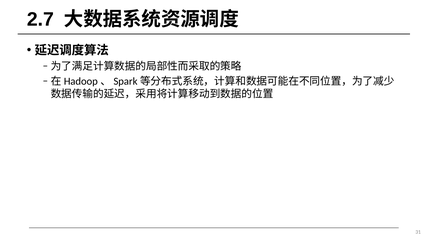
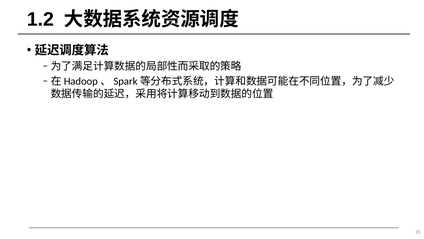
2.7: 2.7 -> 1.2
